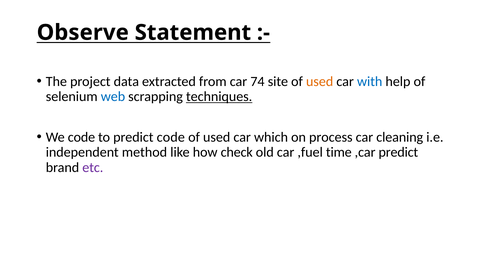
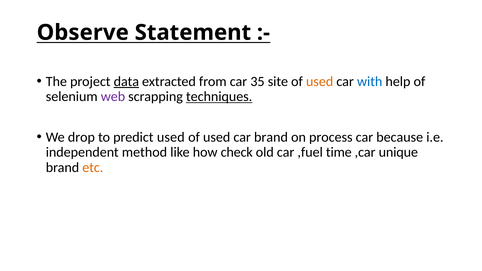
data underline: none -> present
74: 74 -> 35
web colour: blue -> purple
We code: code -> drop
predict code: code -> used
car which: which -> brand
cleaning: cleaning -> because
,car predict: predict -> unique
etc colour: purple -> orange
